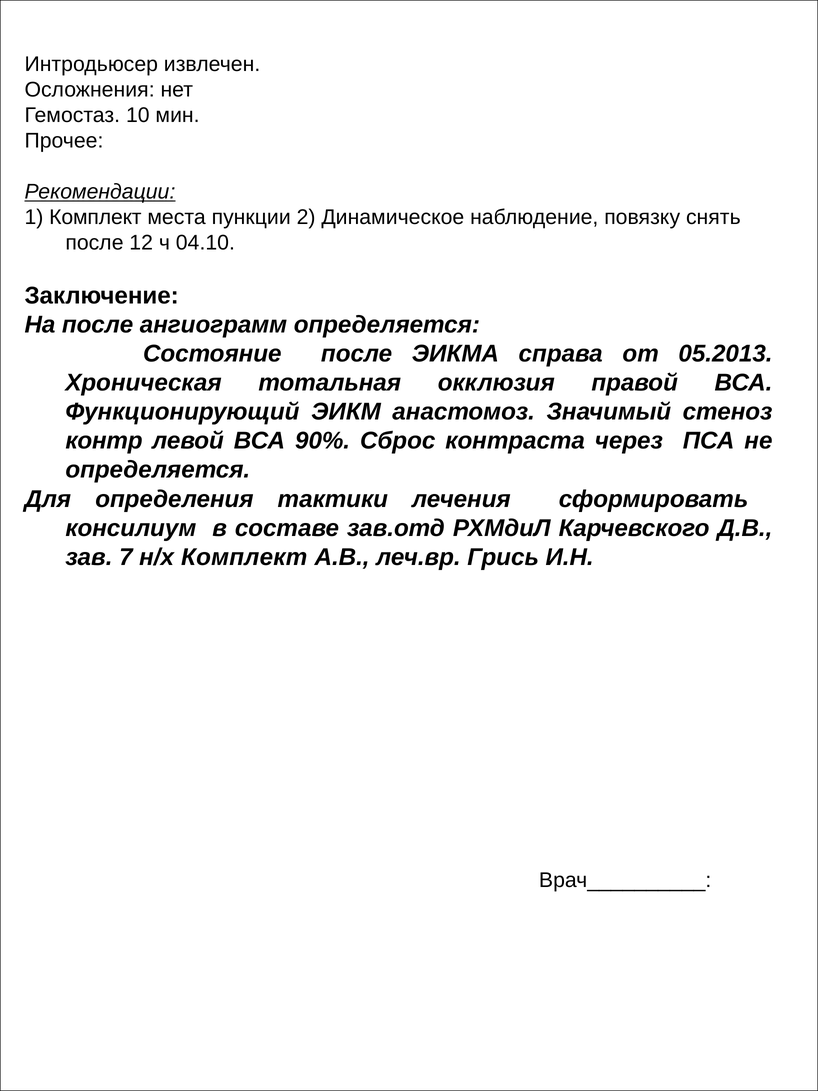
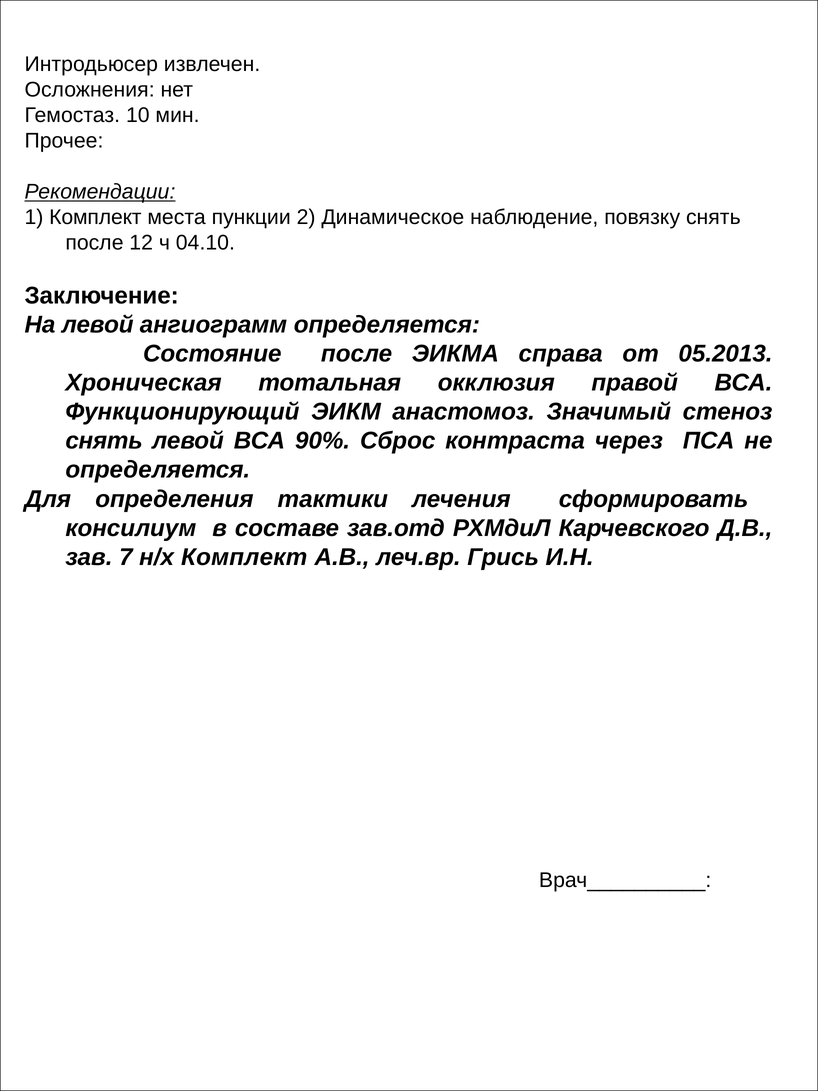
На после: после -> левой
контр at (104, 441): контр -> снять
